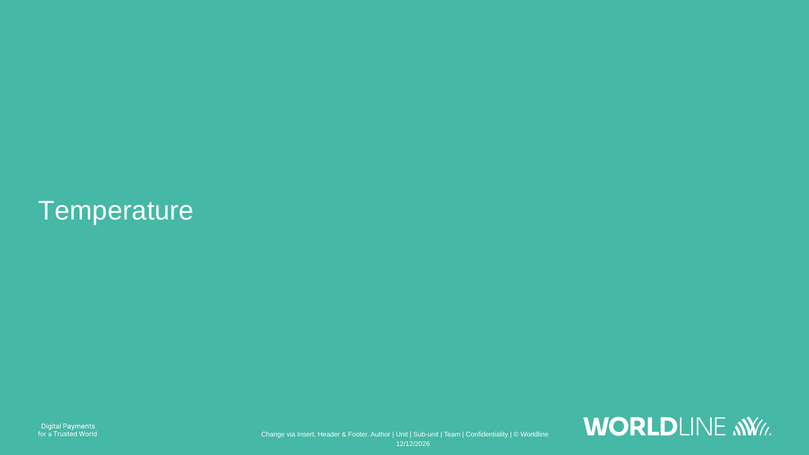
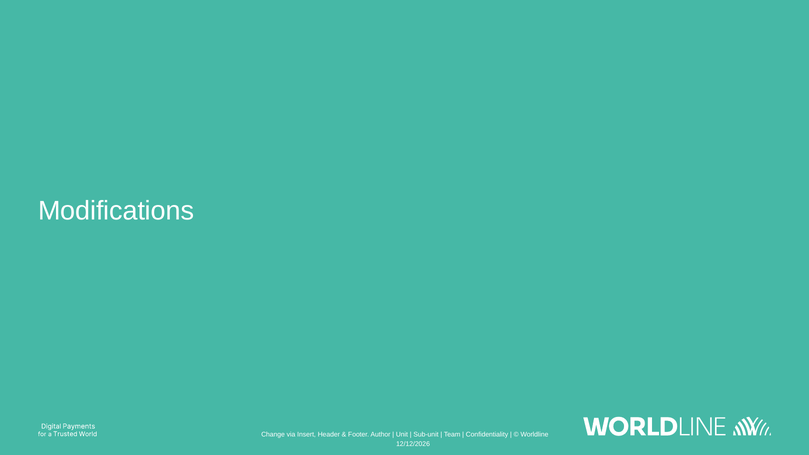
Temperature: Temperature -> Modifications
